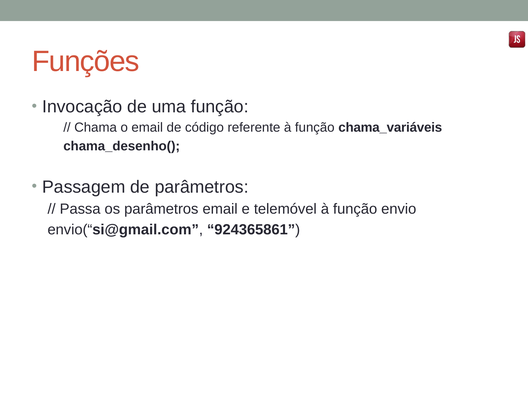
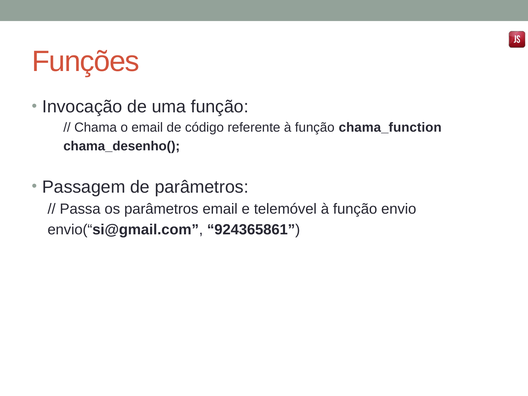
chama_variáveis: chama_variáveis -> chama_function
